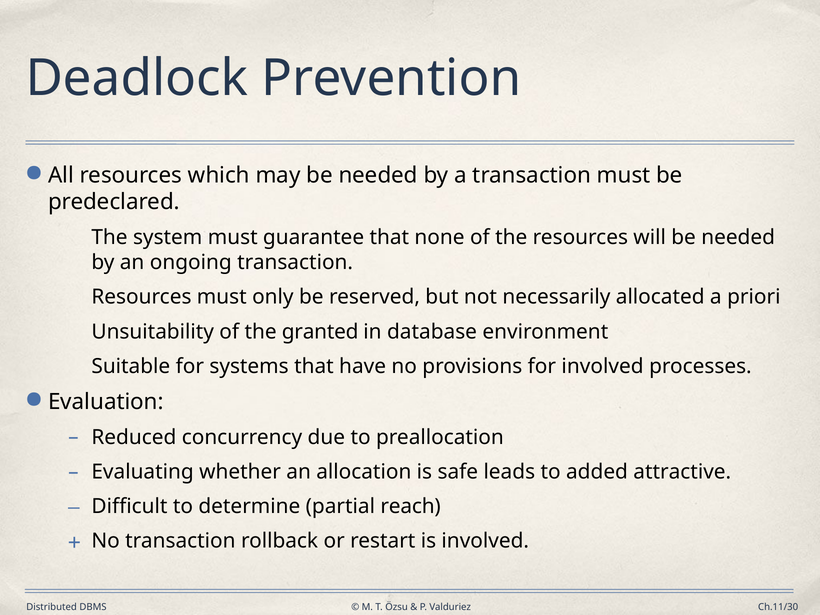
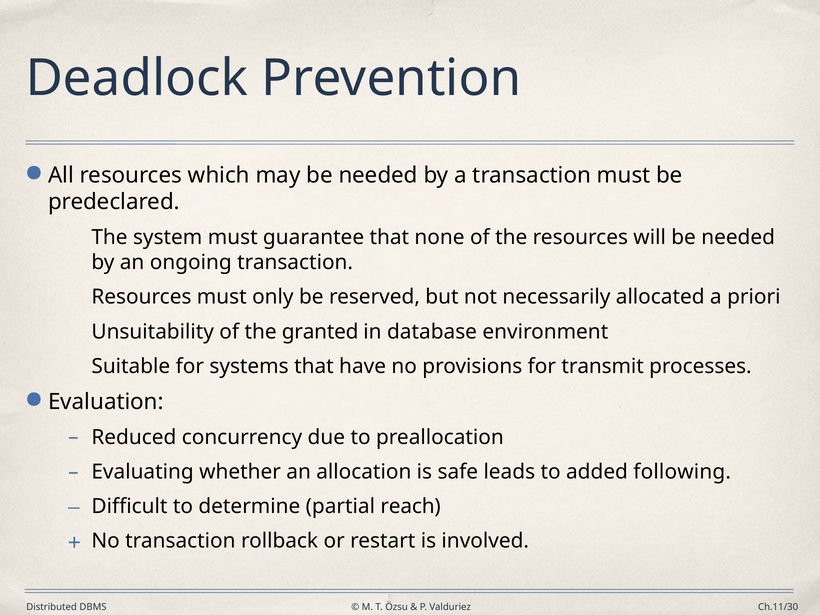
for involved: involved -> transmit
attractive: attractive -> following
